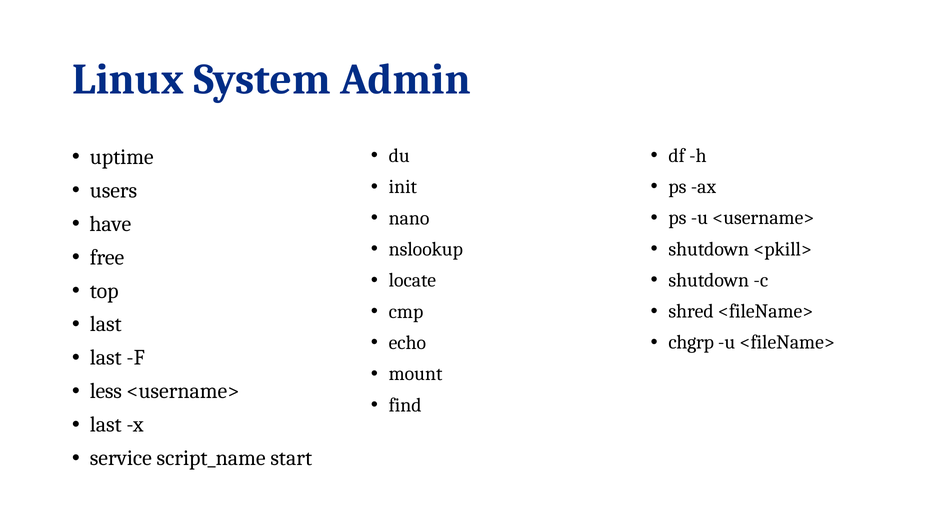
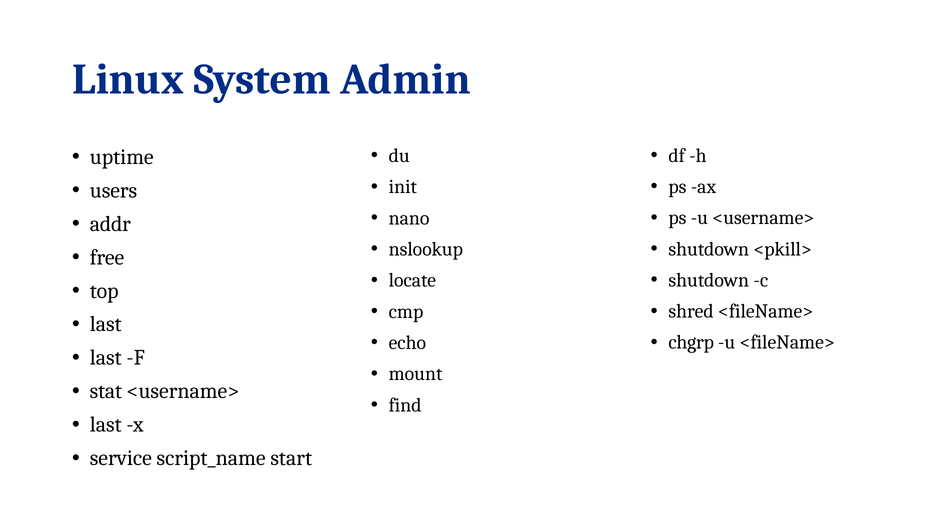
have: have -> addr
less: less -> stat
